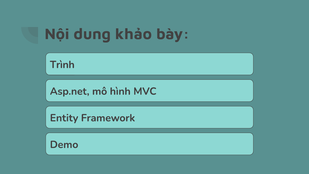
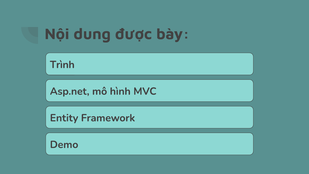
khảo: khảo -> được
